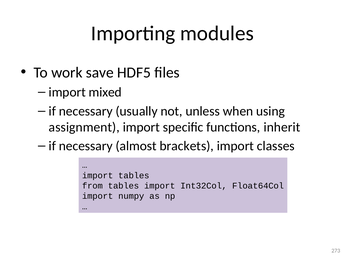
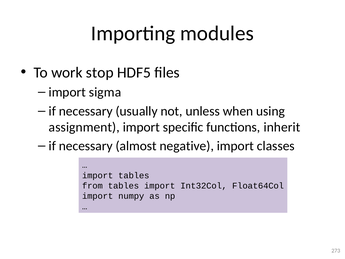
save: save -> stop
mixed: mixed -> sigma
brackets: brackets -> negative
